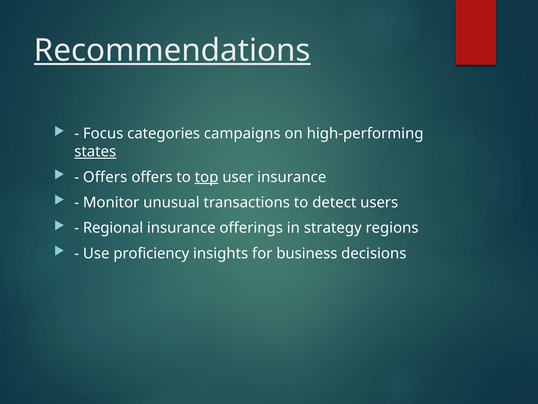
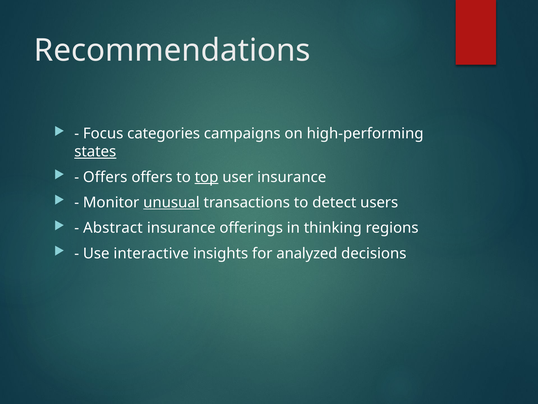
Recommendations underline: present -> none
unusual underline: none -> present
Regional: Regional -> Abstract
strategy: strategy -> thinking
proficiency: proficiency -> interactive
business: business -> analyzed
